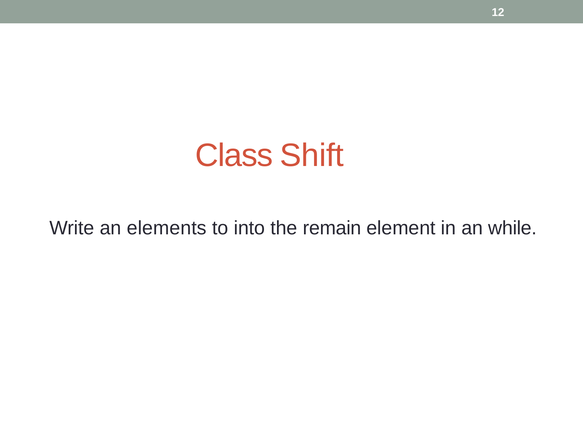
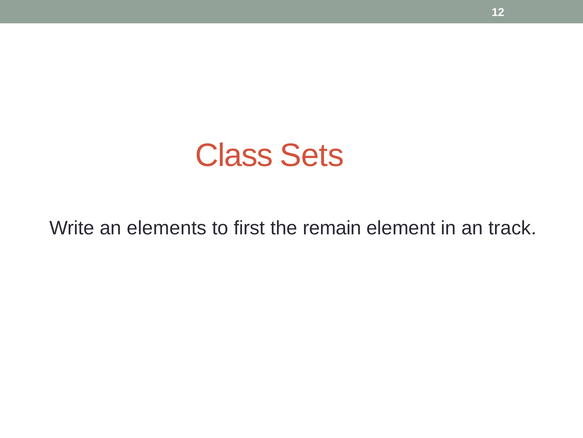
Shift: Shift -> Sets
into: into -> first
while: while -> track
